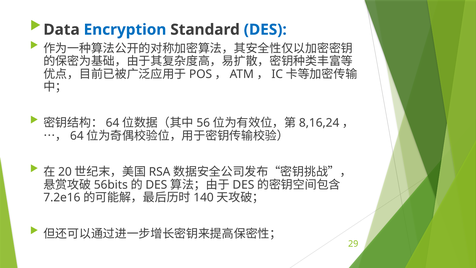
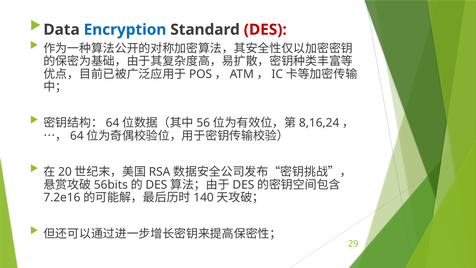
DES at (265, 30) colour: blue -> red
